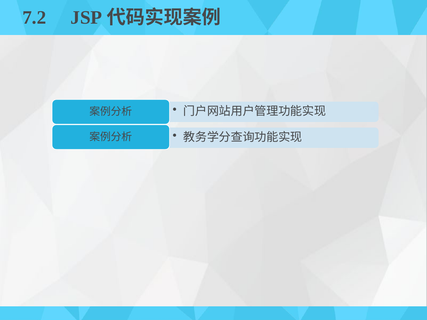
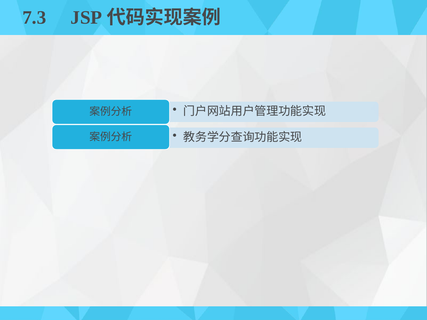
7.2: 7.2 -> 7.3
